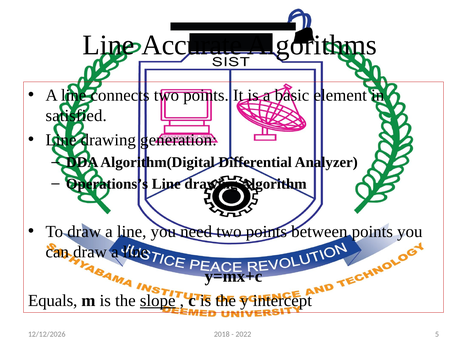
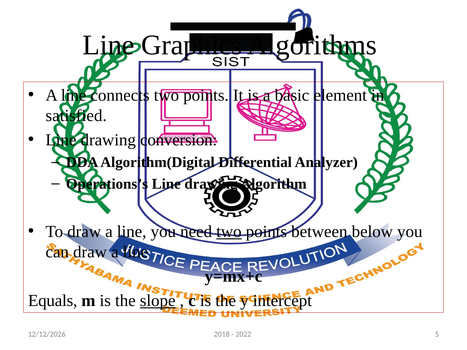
Accurate: Accurate -> Graphics
generation: generation -> conversion
two at (229, 232) underline: none -> present
between points: points -> below
